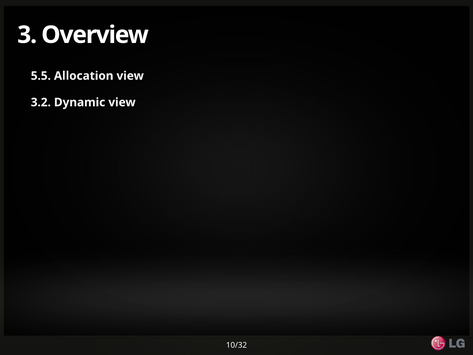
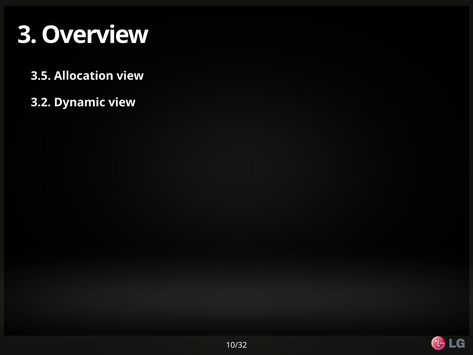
5.5: 5.5 -> 3.5
